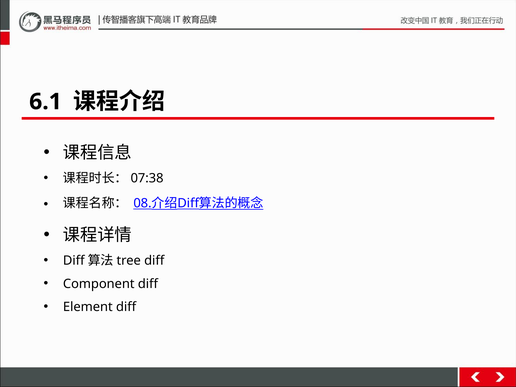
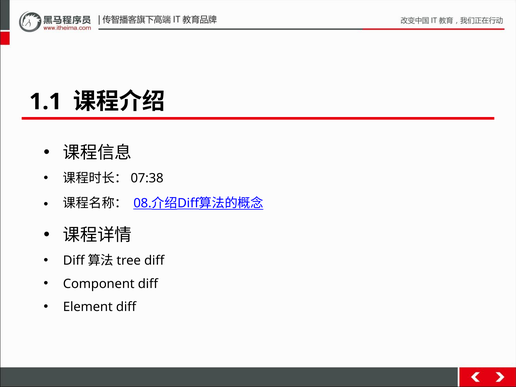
6.1: 6.1 -> 1.1
